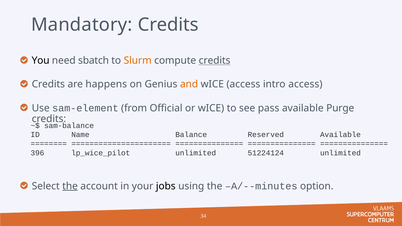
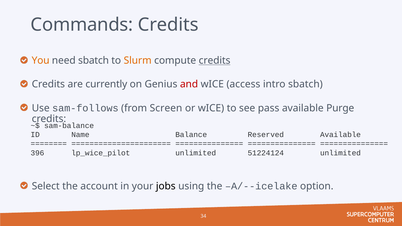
Mandatory: Mandatory -> Commands
You colour: black -> orange
happens: happens -> currently
and colour: orange -> red
intro access: access -> sbatch
sam-element: sam-element -> sam-follows
Official: Official -> Screen
the at (70, 186) underline: present -> none
A/--minutes: A/--minutes -> A/--icelake
